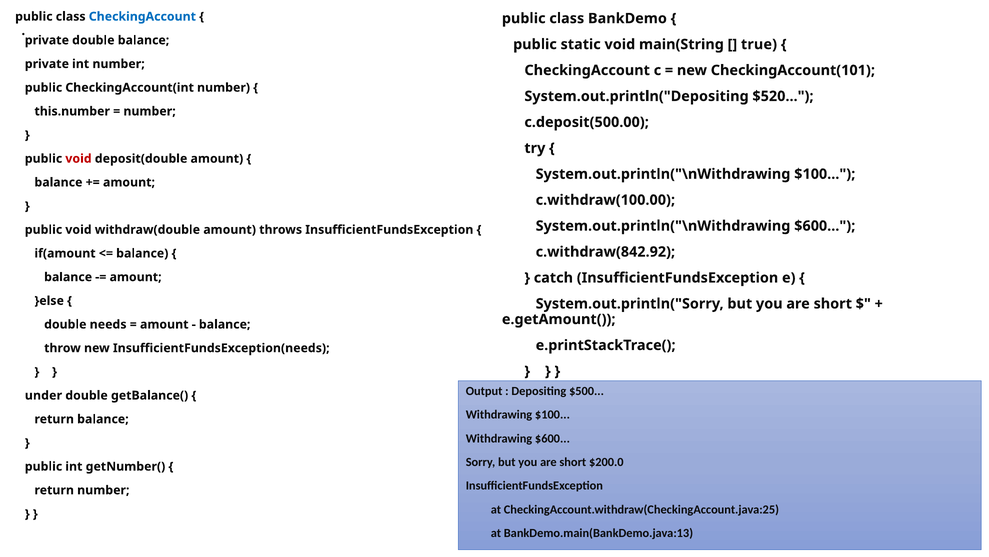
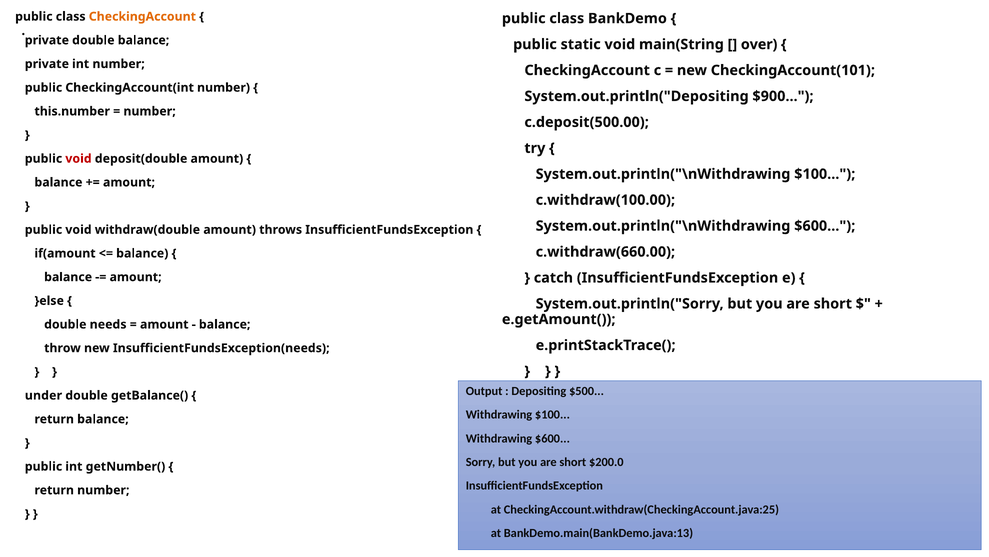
CheckingAccount at (142, 17) colour: blue -> orange
true: true -> over
$520: $520 -> $900
c.withdraw(842.92: c.withdraw(842.92 -> c.withdraw(660.00
